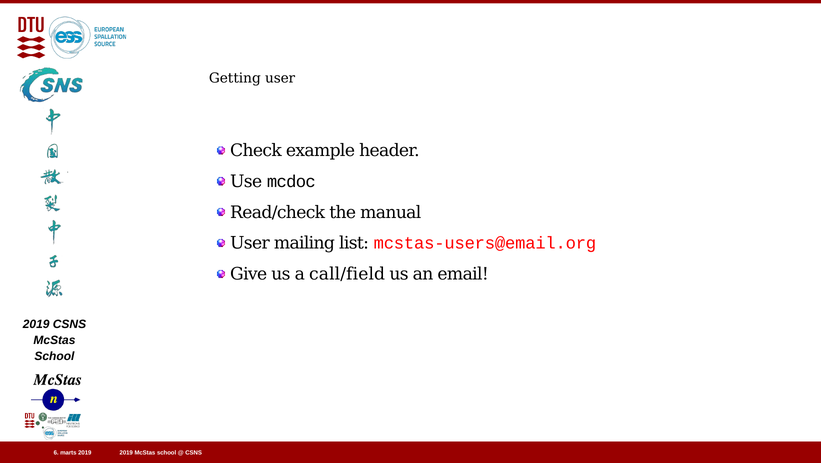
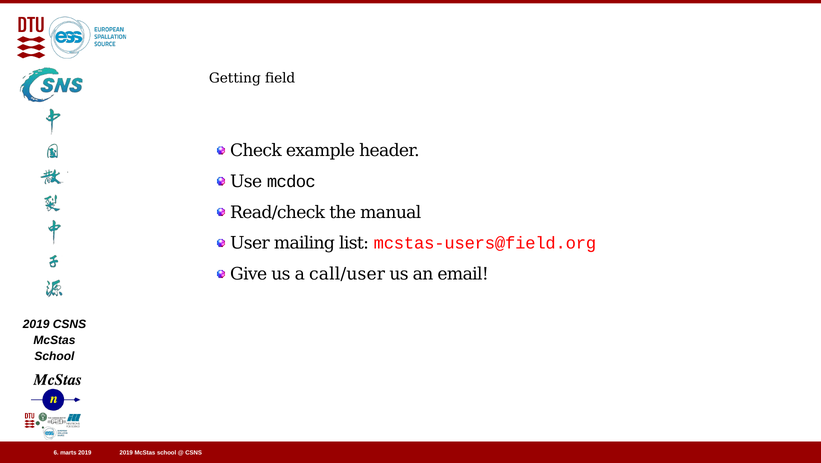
Getting user: user -> field
mcstas-users@email.org: mcstas-users@email.org -> mcstas-users@field.org
call/field: call/field -> call/user
